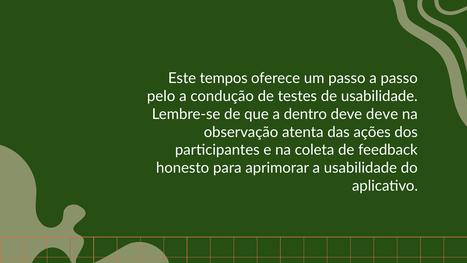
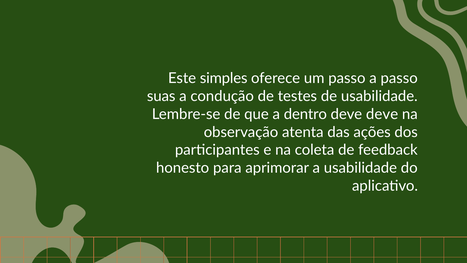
tempos: tempos -> simples
pelo: pelo -> suas
